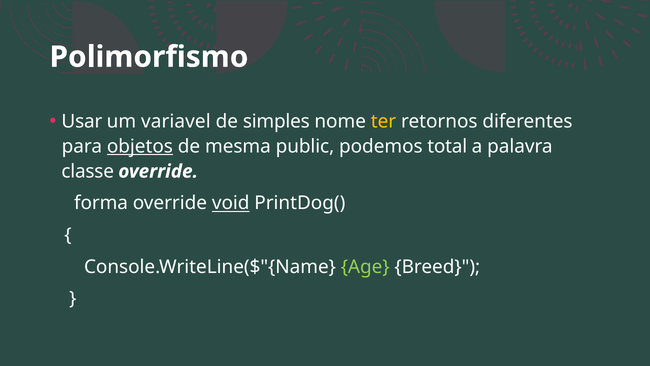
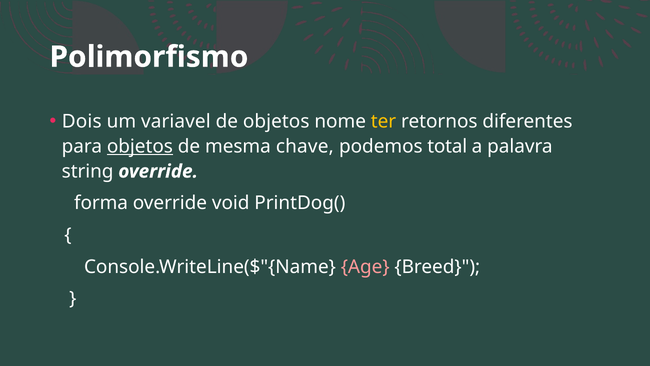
Usar: Usar -> Dois
de simples: simples -> objetos
public: public -> chave
classe: classe -> string
void underline: present -> none
Age colour: light green -> pink
